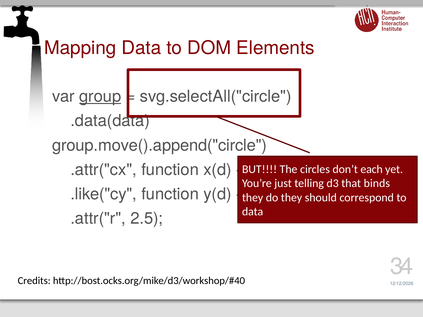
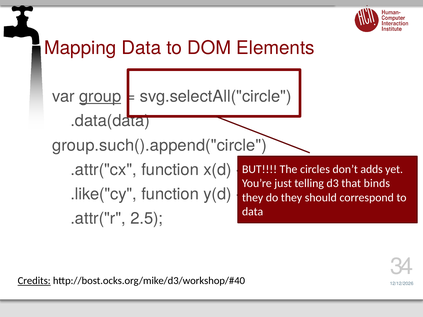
group.move().append("circle: group.move().append("circle -> group.such().append("circle
each: each -> adds
Credits underline: none -> present
